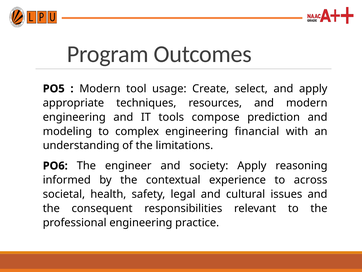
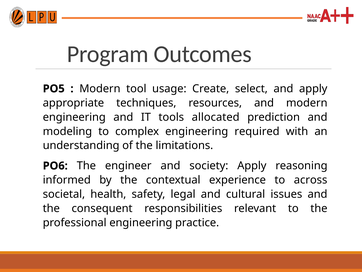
compose: compose -> allocated
financial: financial -> required
